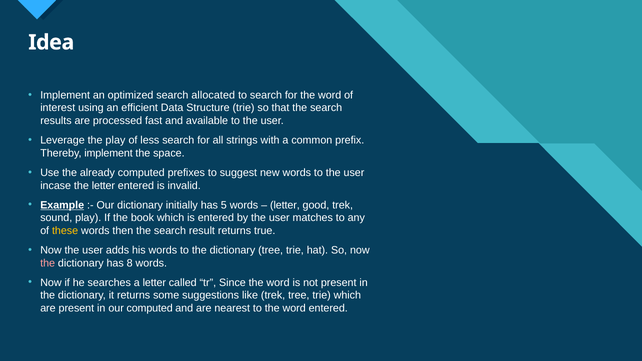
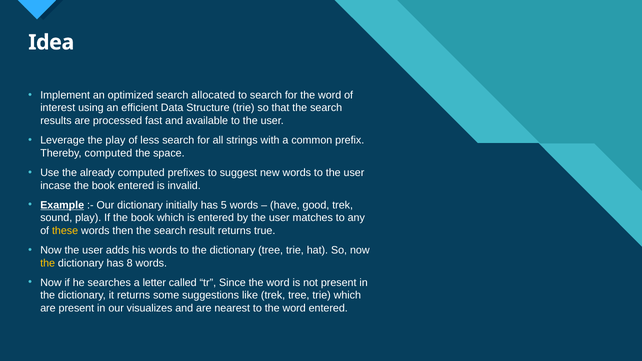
Thereby implement: implement -> computed
incase the letter: letter -> book
letter at (285, 205): letter -> have
the at (48, 263) colour: pink -> yellow
our computed: computed -> visualizes
